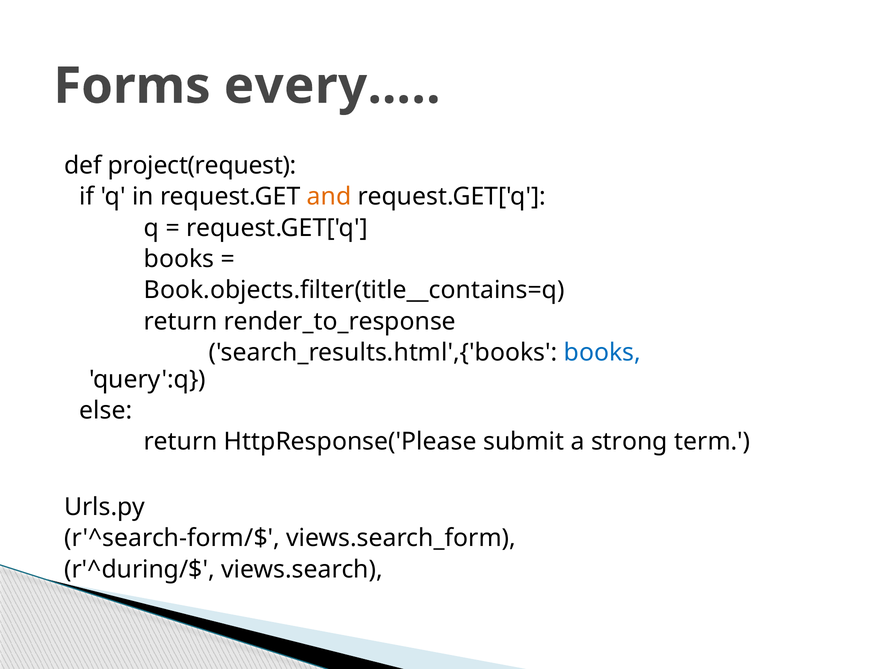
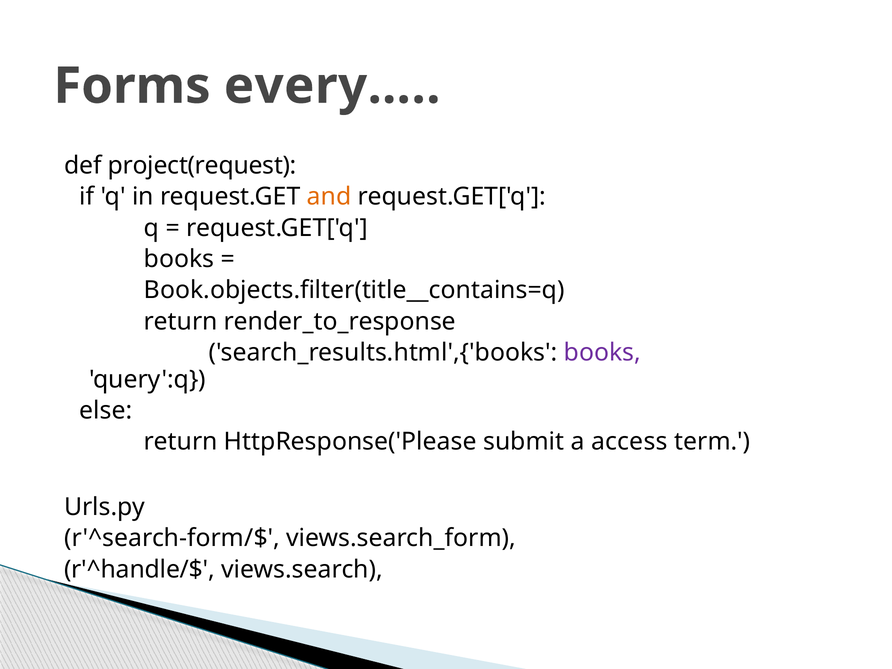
books at (602, 353) colour: blue -> purple
strong: strong -> access
r'^during/$: r'^during/$ -> r'^handle/$
